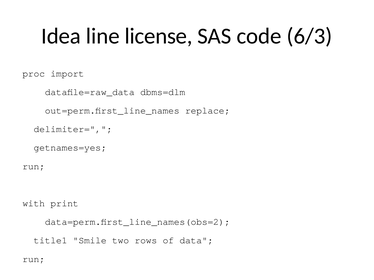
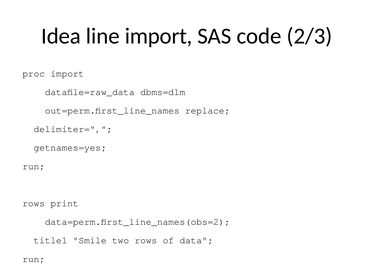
line license: license -> import
6/3: 6/3 -> 2/3
with at (34, 204): with -> rows
